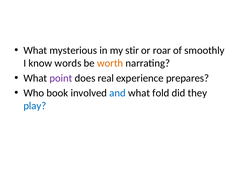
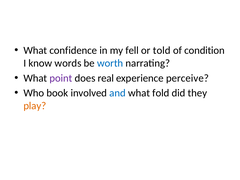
mysterious: mysterious -> confidence
stir: stir -> fell
roar: roar -> told
smoothly: smoothly -> condition
worth colour: orange -> blue
prepares: prepares -> perceive
play colour: blue -> orange
